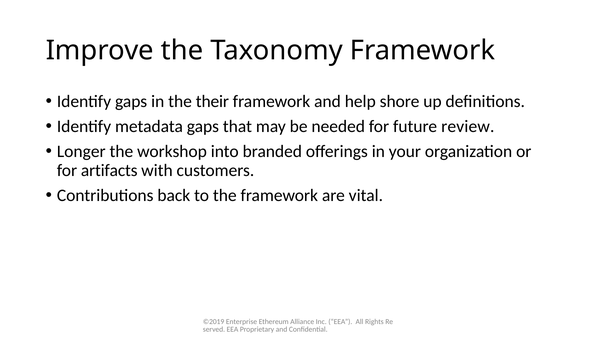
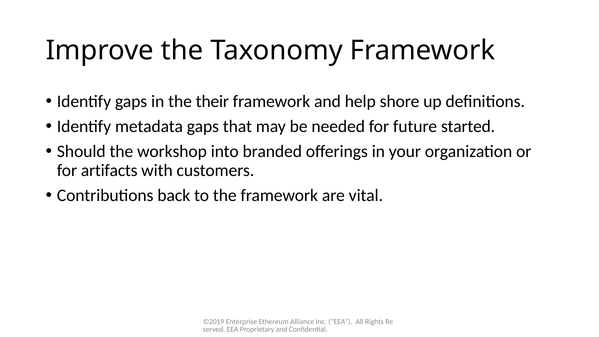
review: review -> started
Longer: Longer -> Should
